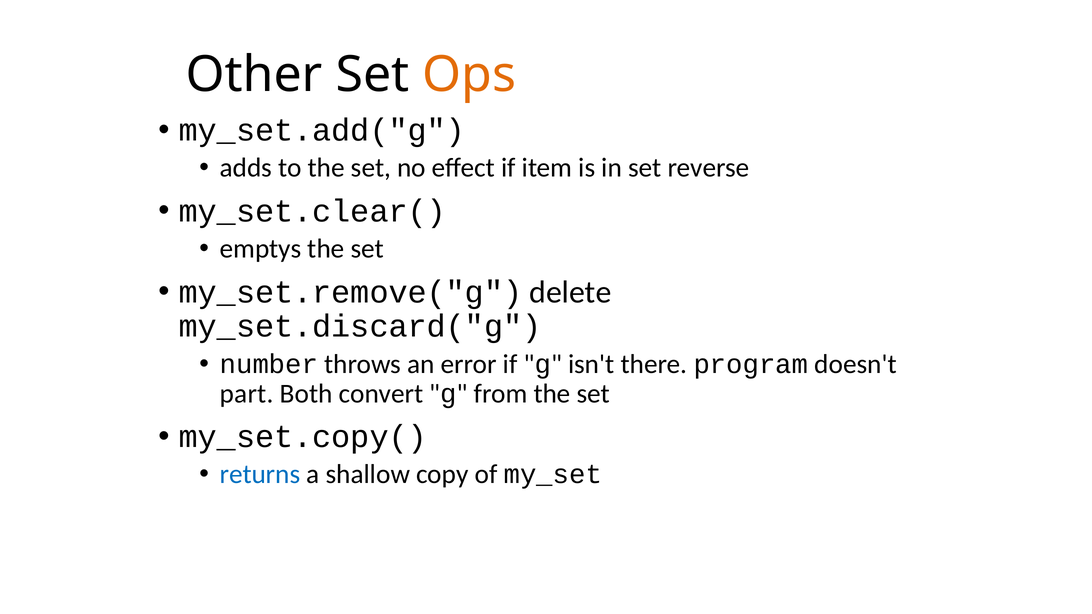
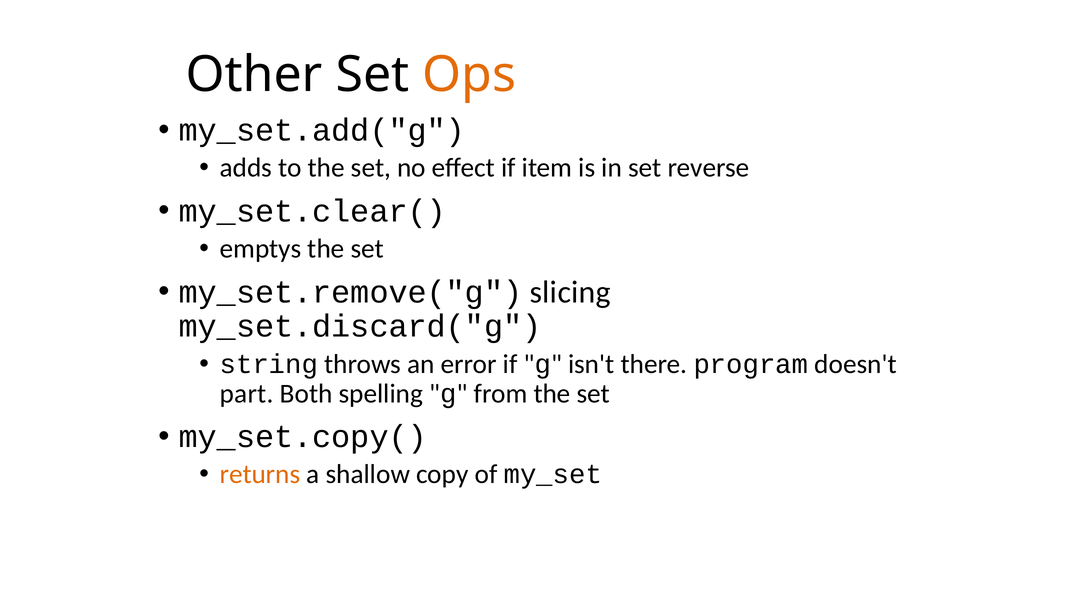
delete: delete -> slicing
number: number -> string
convert: convert -> spelling
returns colour: blue -> orange
